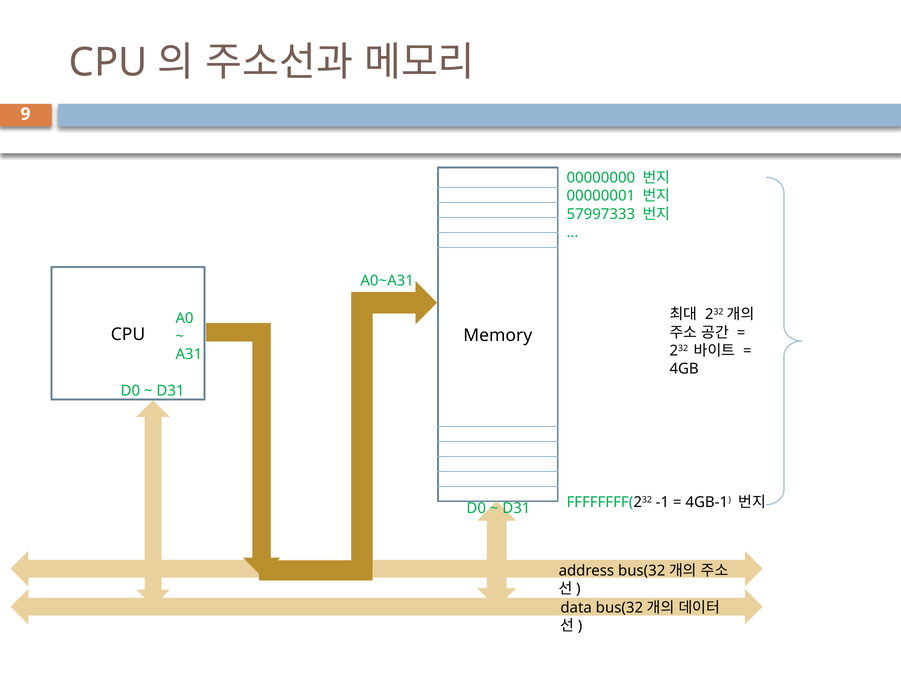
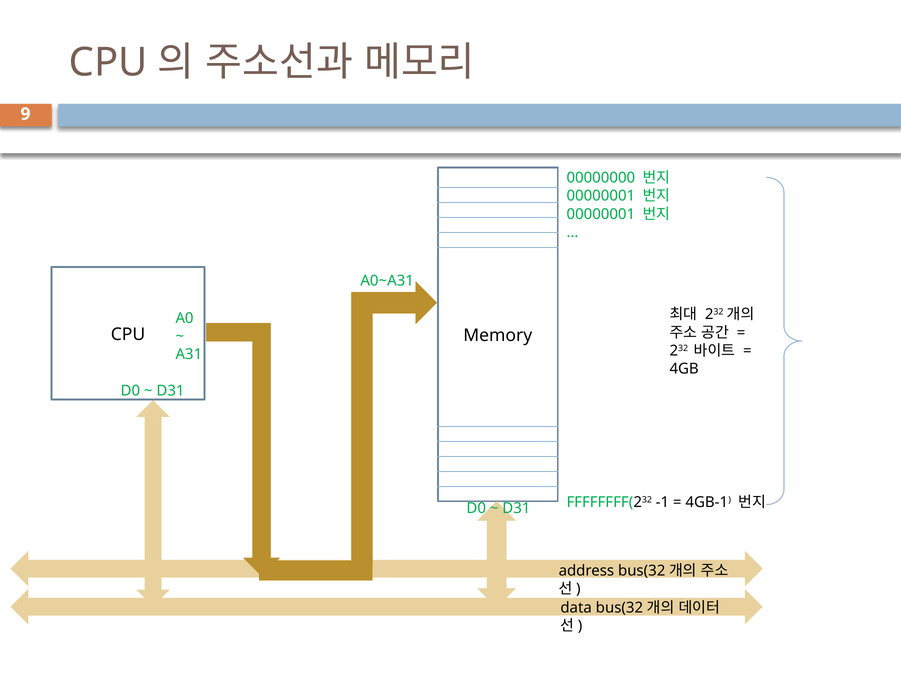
57997333 at (601, 214): 57997333 -> 00000001
